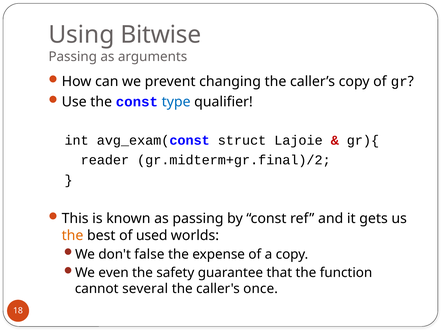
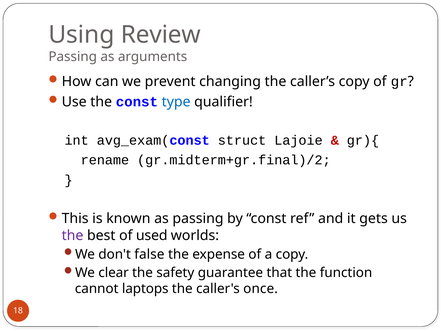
Bitwise: Bitwise -> Review
reader: reader -> rename
the at (73, 235) colour: orange -> purple
even: even -> clear
several: several -> laptops
